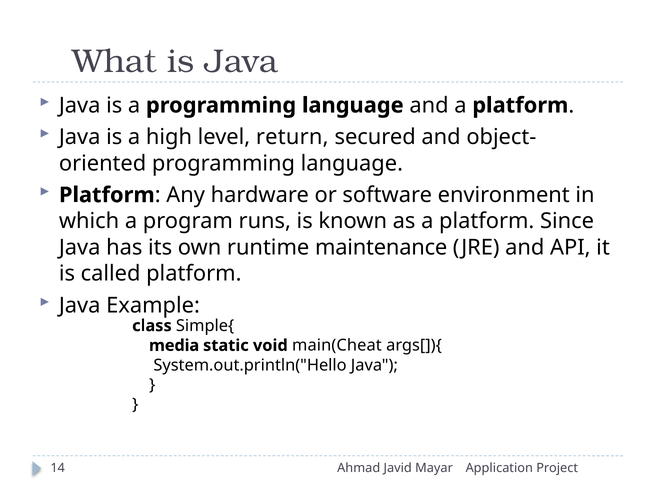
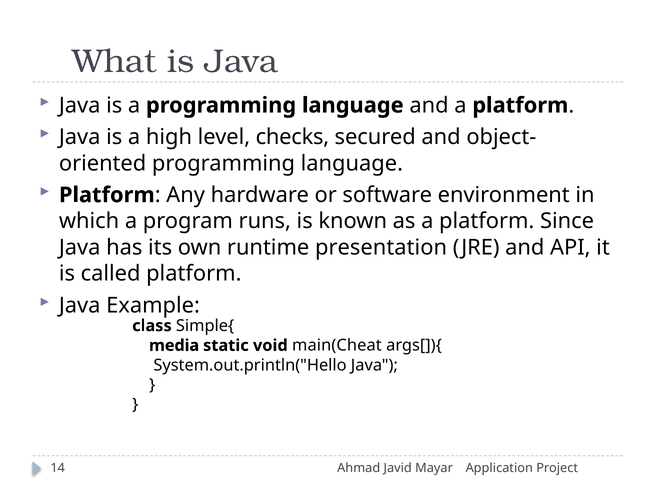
return: return -> checks
maintenance: maintenance -> presentation
